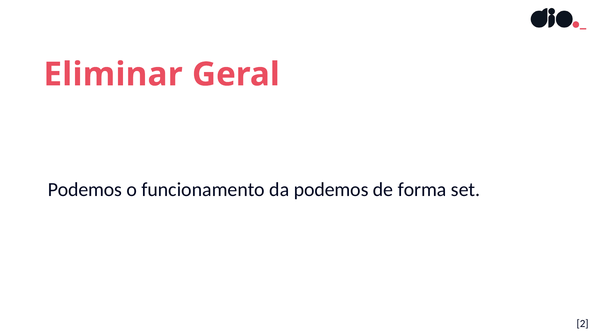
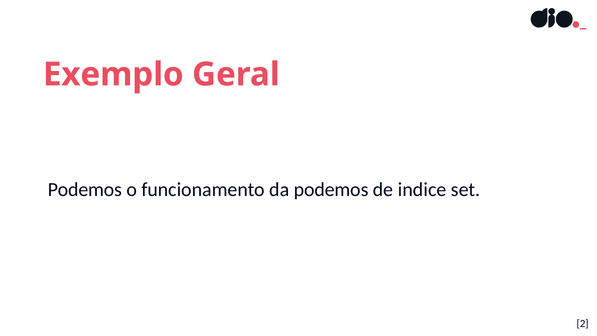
Eliminar: Eliminar -> Exemplo
forma: forma -> indice
